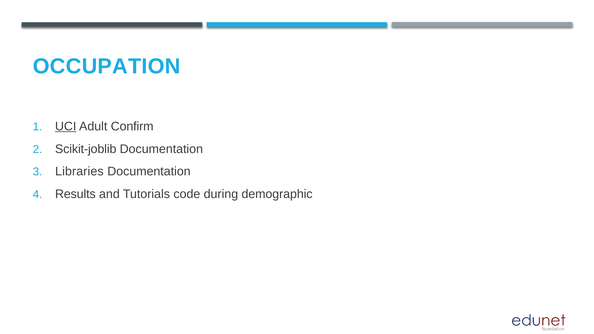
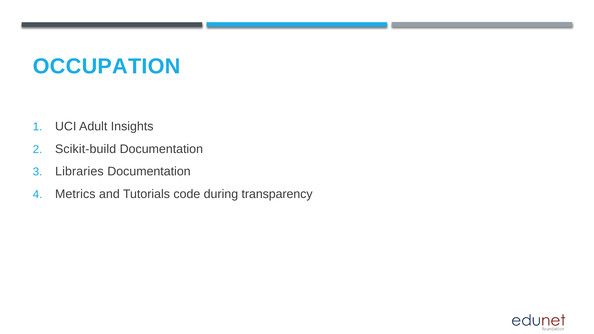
UCI underline: present -> none
Confirm: Confirm -> Insights
Scikit-joblib: Scikit-joblib -> Scikit-build
Results: Results -> Metrics
demographic: demographic -> transparency
